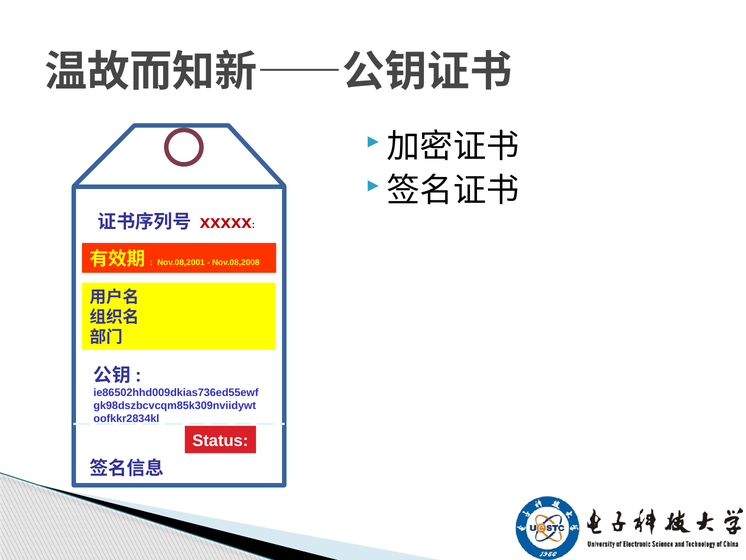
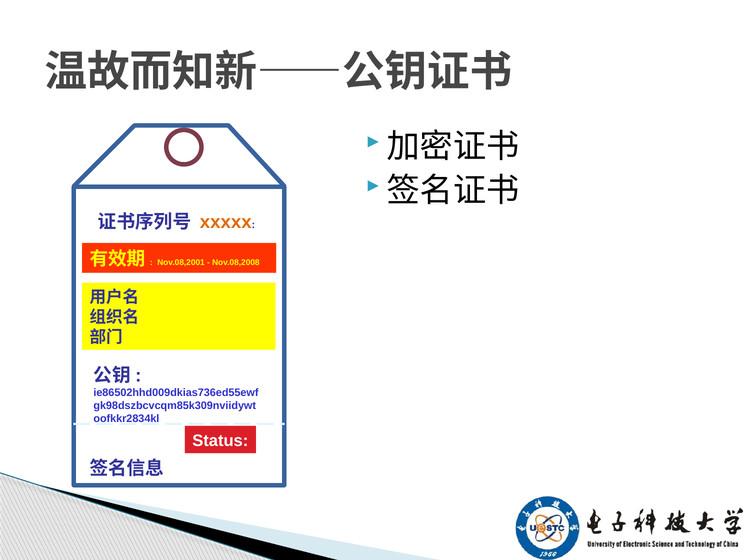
xxxxx colour: red -> orange
